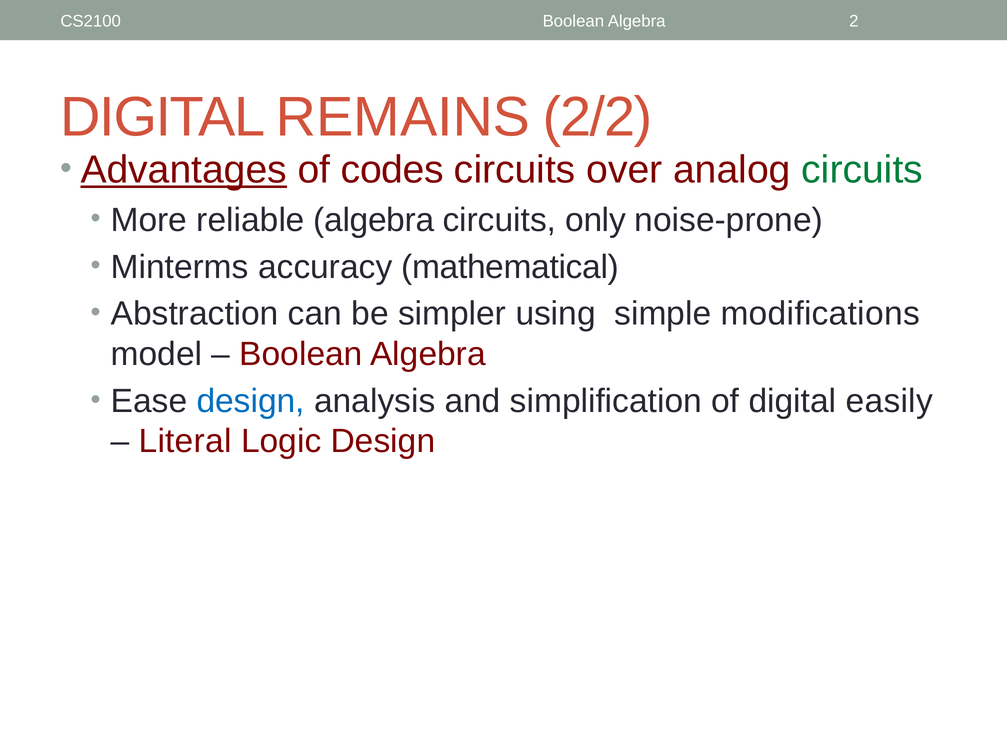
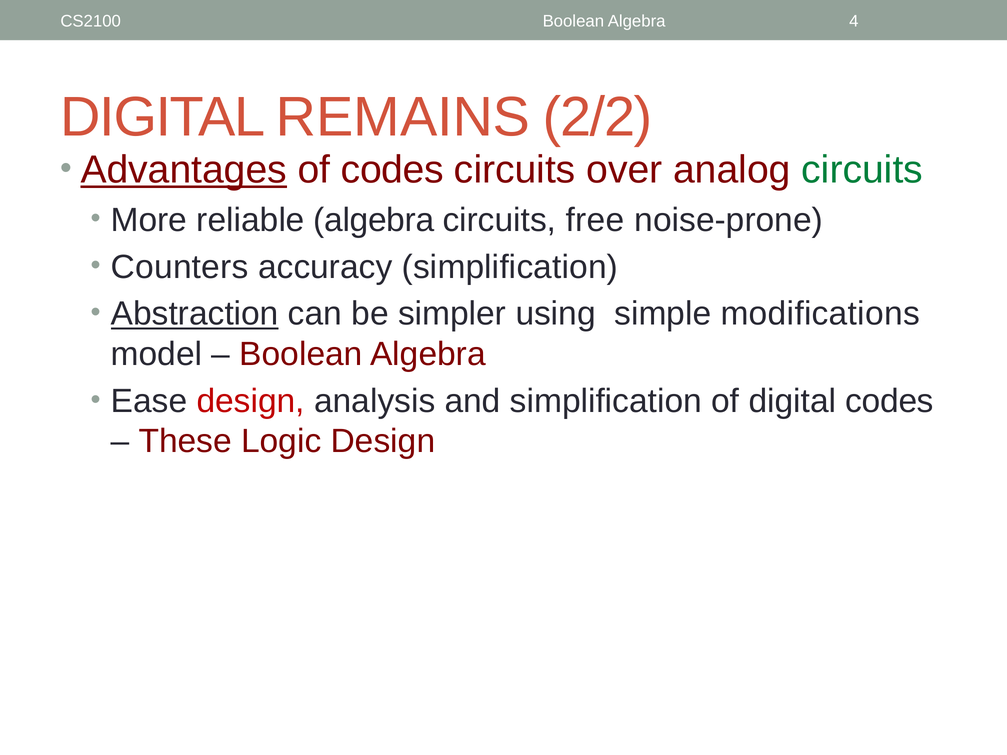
2: 2 -> 4
only: only -> free
Minterms: Minterms -> Counters
accuracy mathematical: mathematical -> simplification
Abstraction underline: none -> present
design at (251, 401) colour: blue -> red
digital easily: easily -> codes
Literal: Literal -> These
